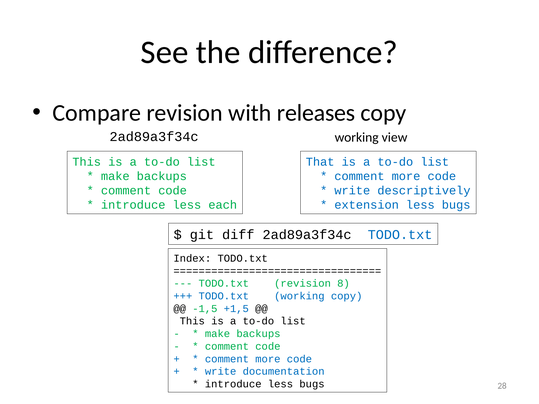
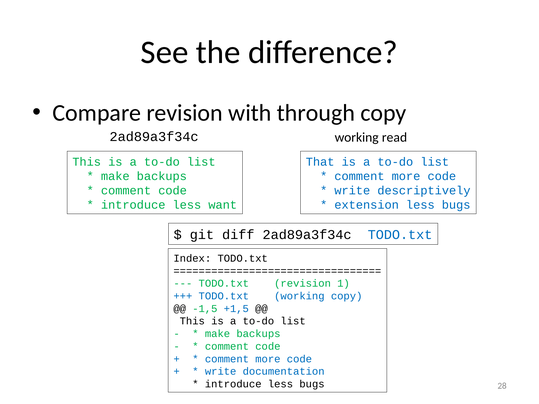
releases: releases -> through
view: view -> read
each: each -> want
8: 8 -> 1
